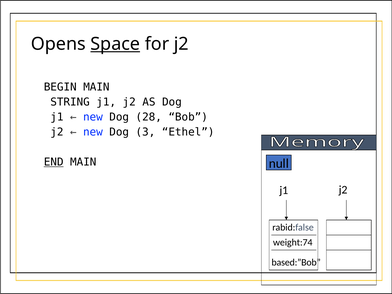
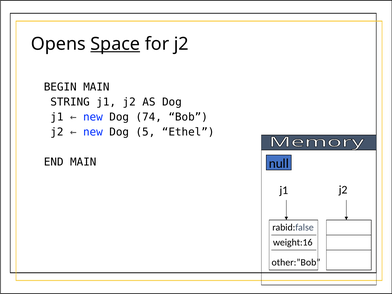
28: 28 -> 74
3: 3 -> 5
END underline: present -> none
weight:74: weight:74 -> weight:16
based:”Bob: based:”Bob -> other:”Bob
